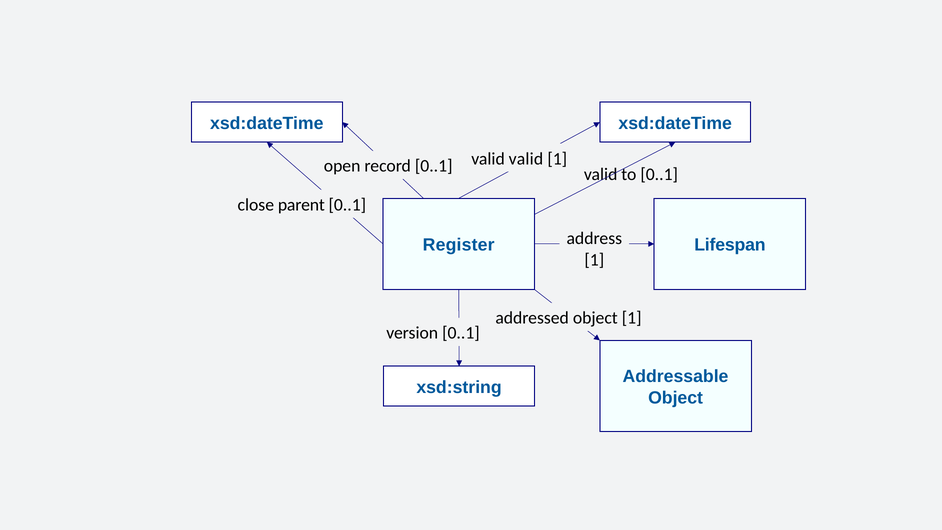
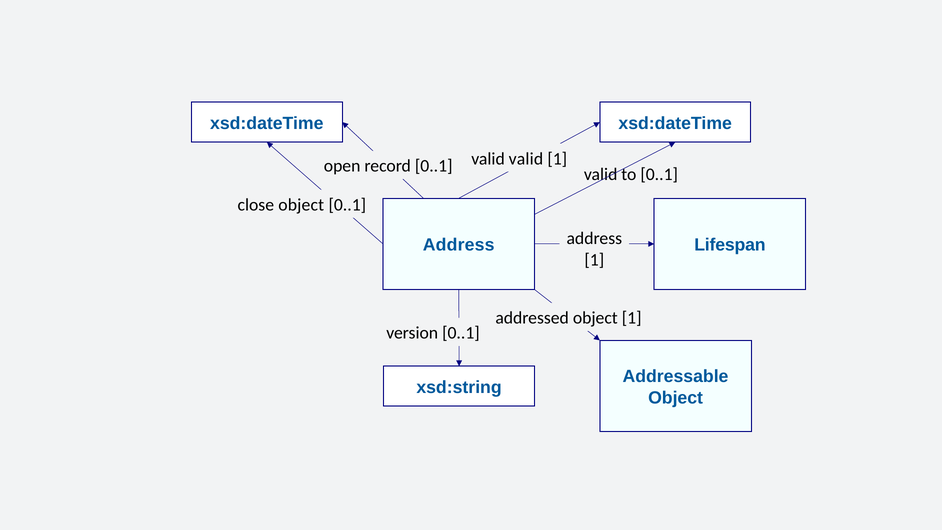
close parent: parent -> object
Register at (459, 245): Register -> Address
